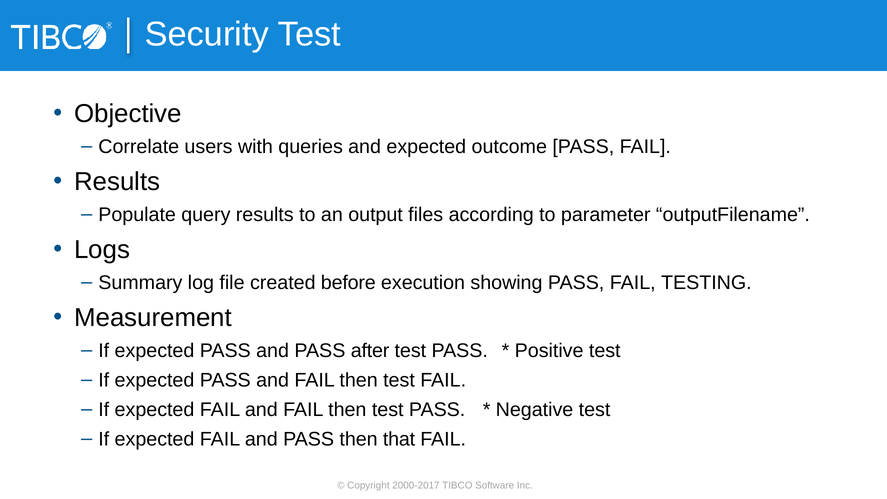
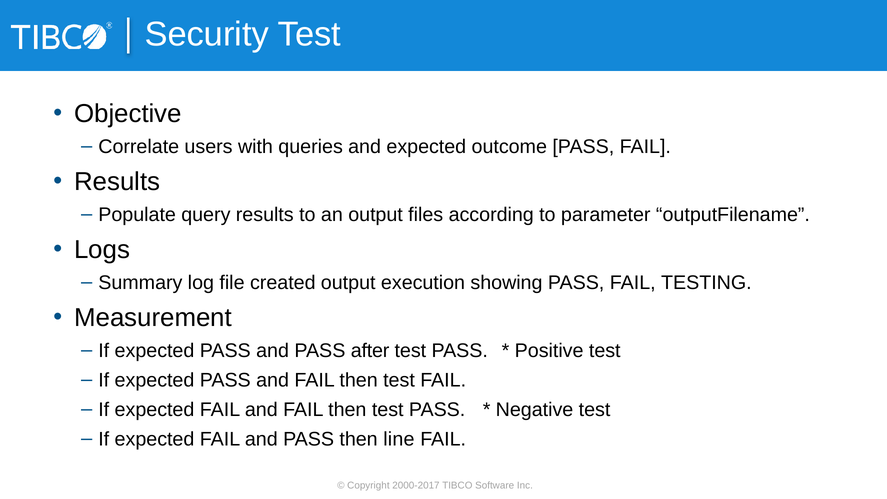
created before: before -> output
that: that -> line
